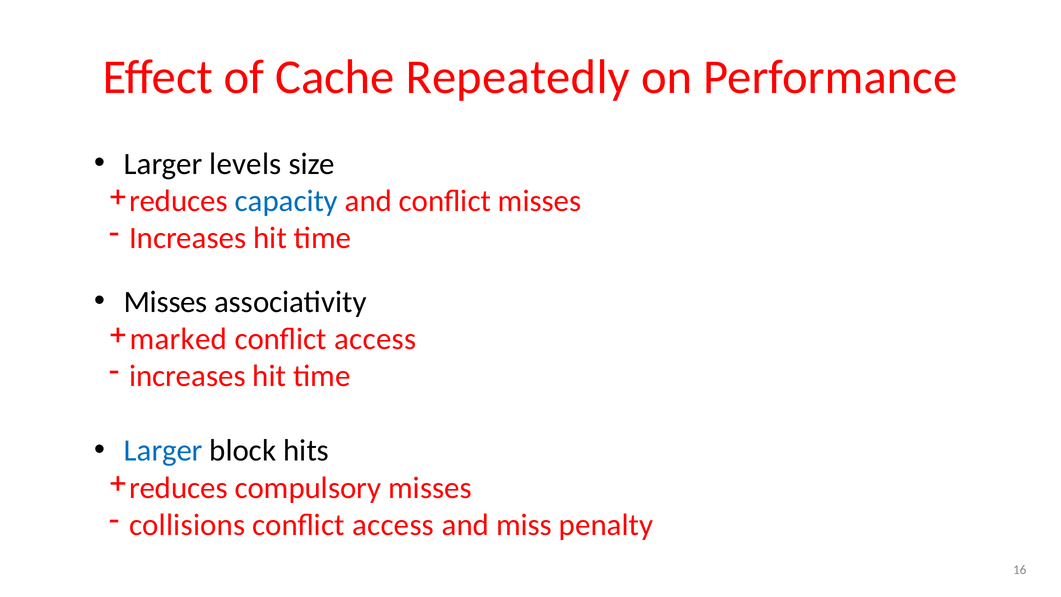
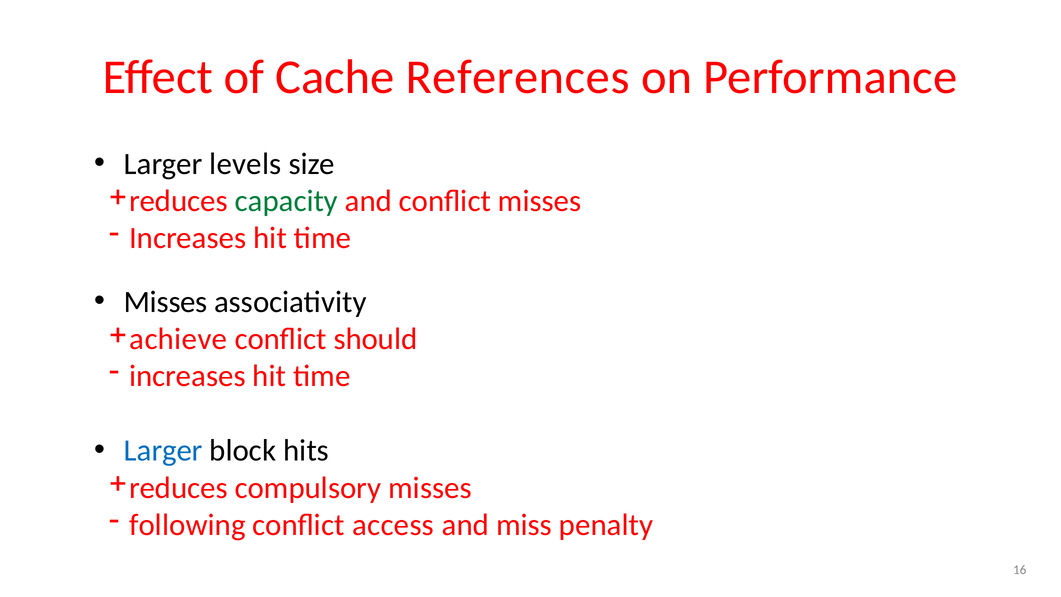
Repeatedly: Repeatedly -> References
capacity colour: blue -> green
marked: marked -> achieve
access at (375, 339): access -> should
collisions: collisions -> following
